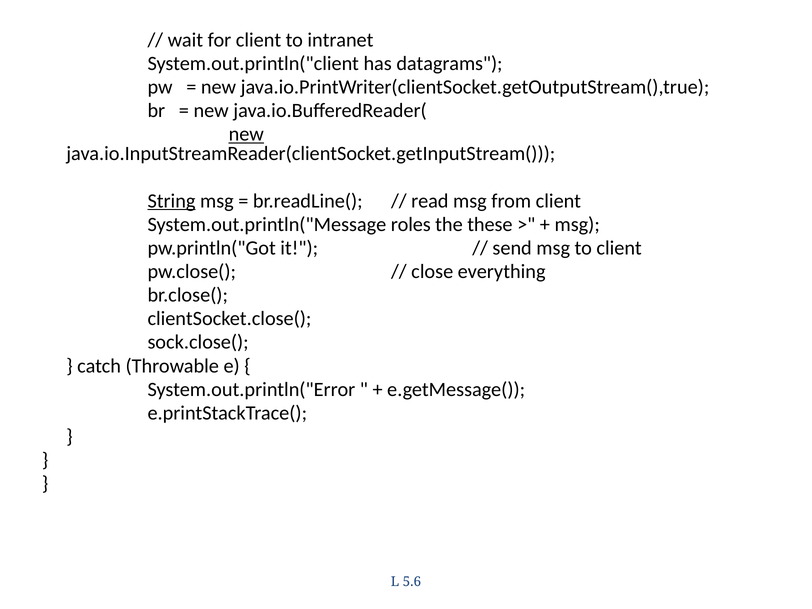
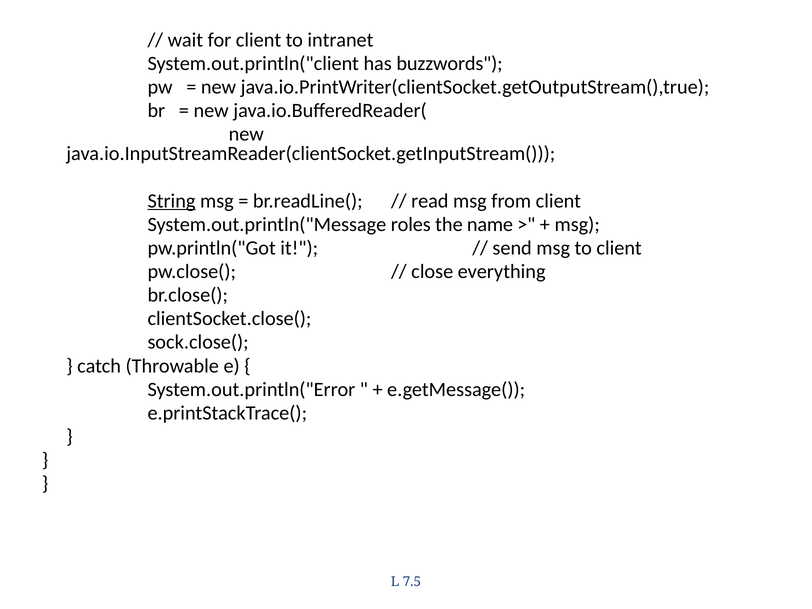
datagrams: datagrams -> buzzwords
new at (246, 134) underline: present -> none
these: these -> name
5.6: 5.6 -> 7.5
